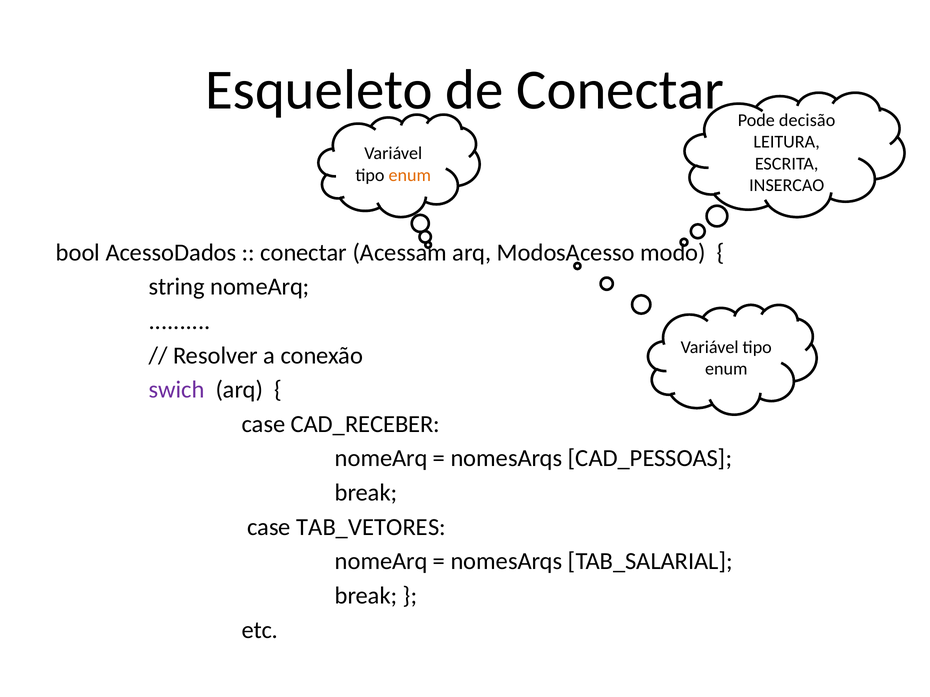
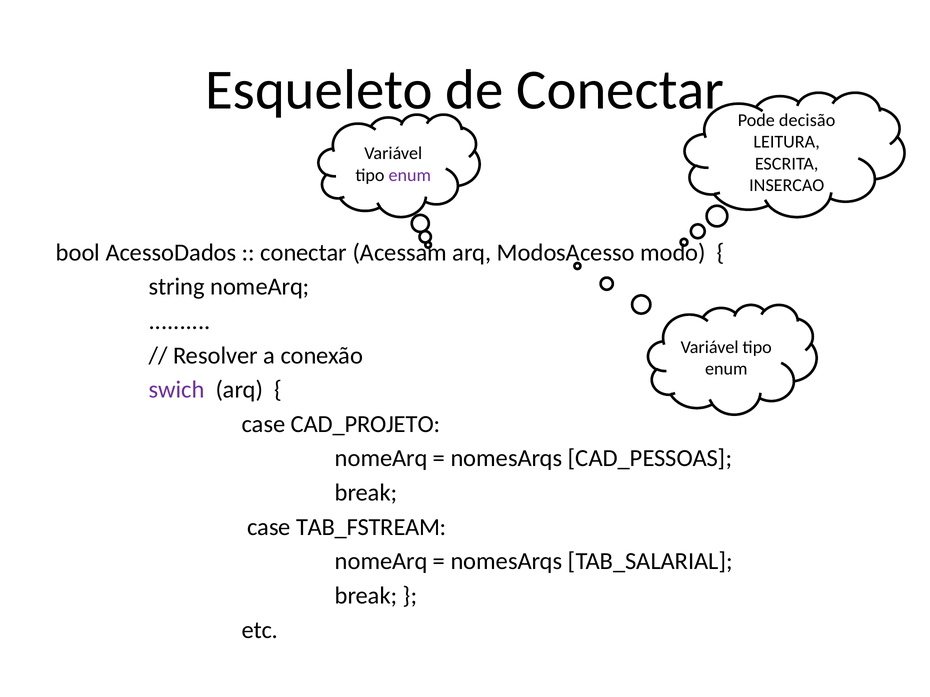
enum at (410, 175) colour: orange -> purple
CAD_RECEBER: CAD_RECEBER -> CAD_PROJETO
TAB_VETORES: TAB_VETORES -> TAB_FSTREAM
